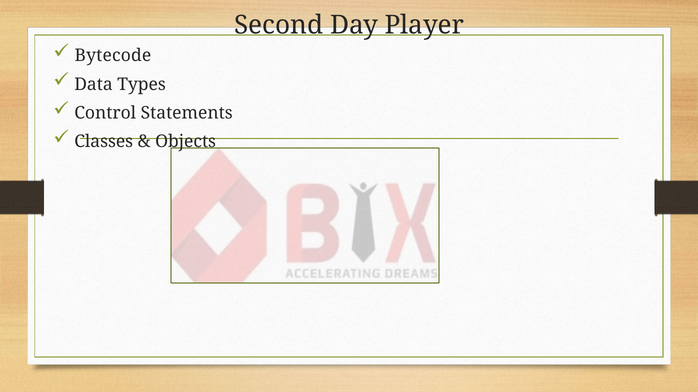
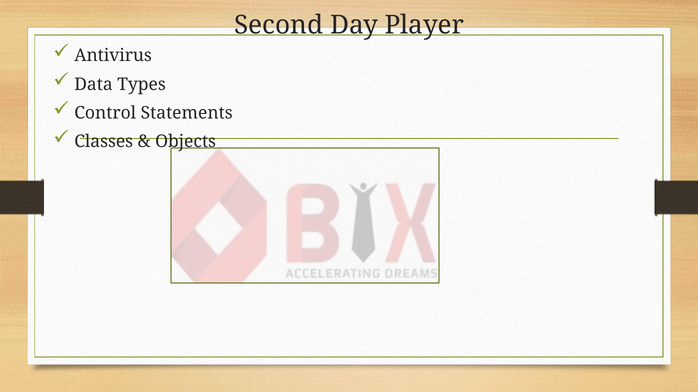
Bytecode: Bytecode -> Antivirus
